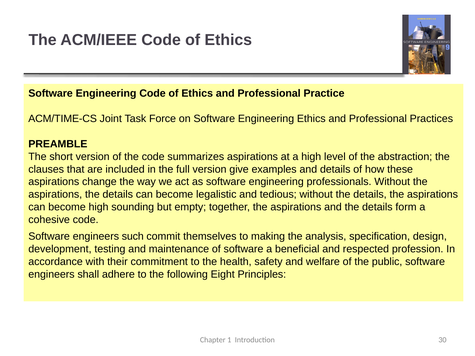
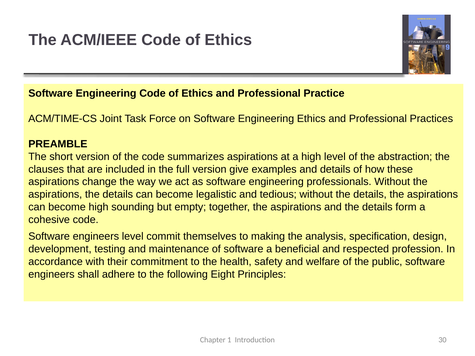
engineers such: such -> level
